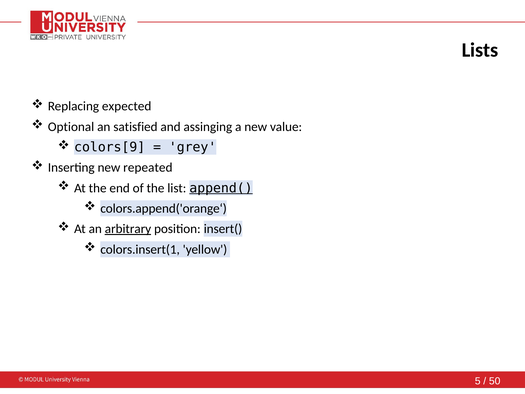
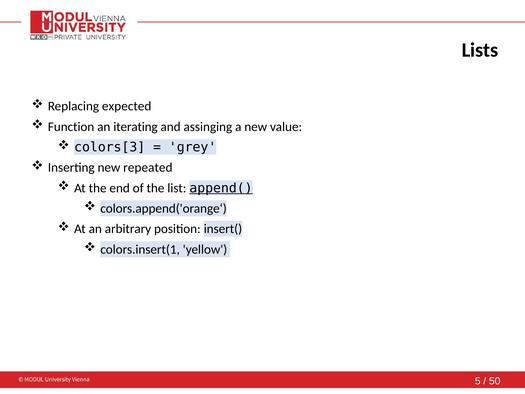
Optional: Optional -> Function
satisfied: satisfied -> iterating
colors[9: colors[9 -> colors[3
arbitrary underline: present -> none
